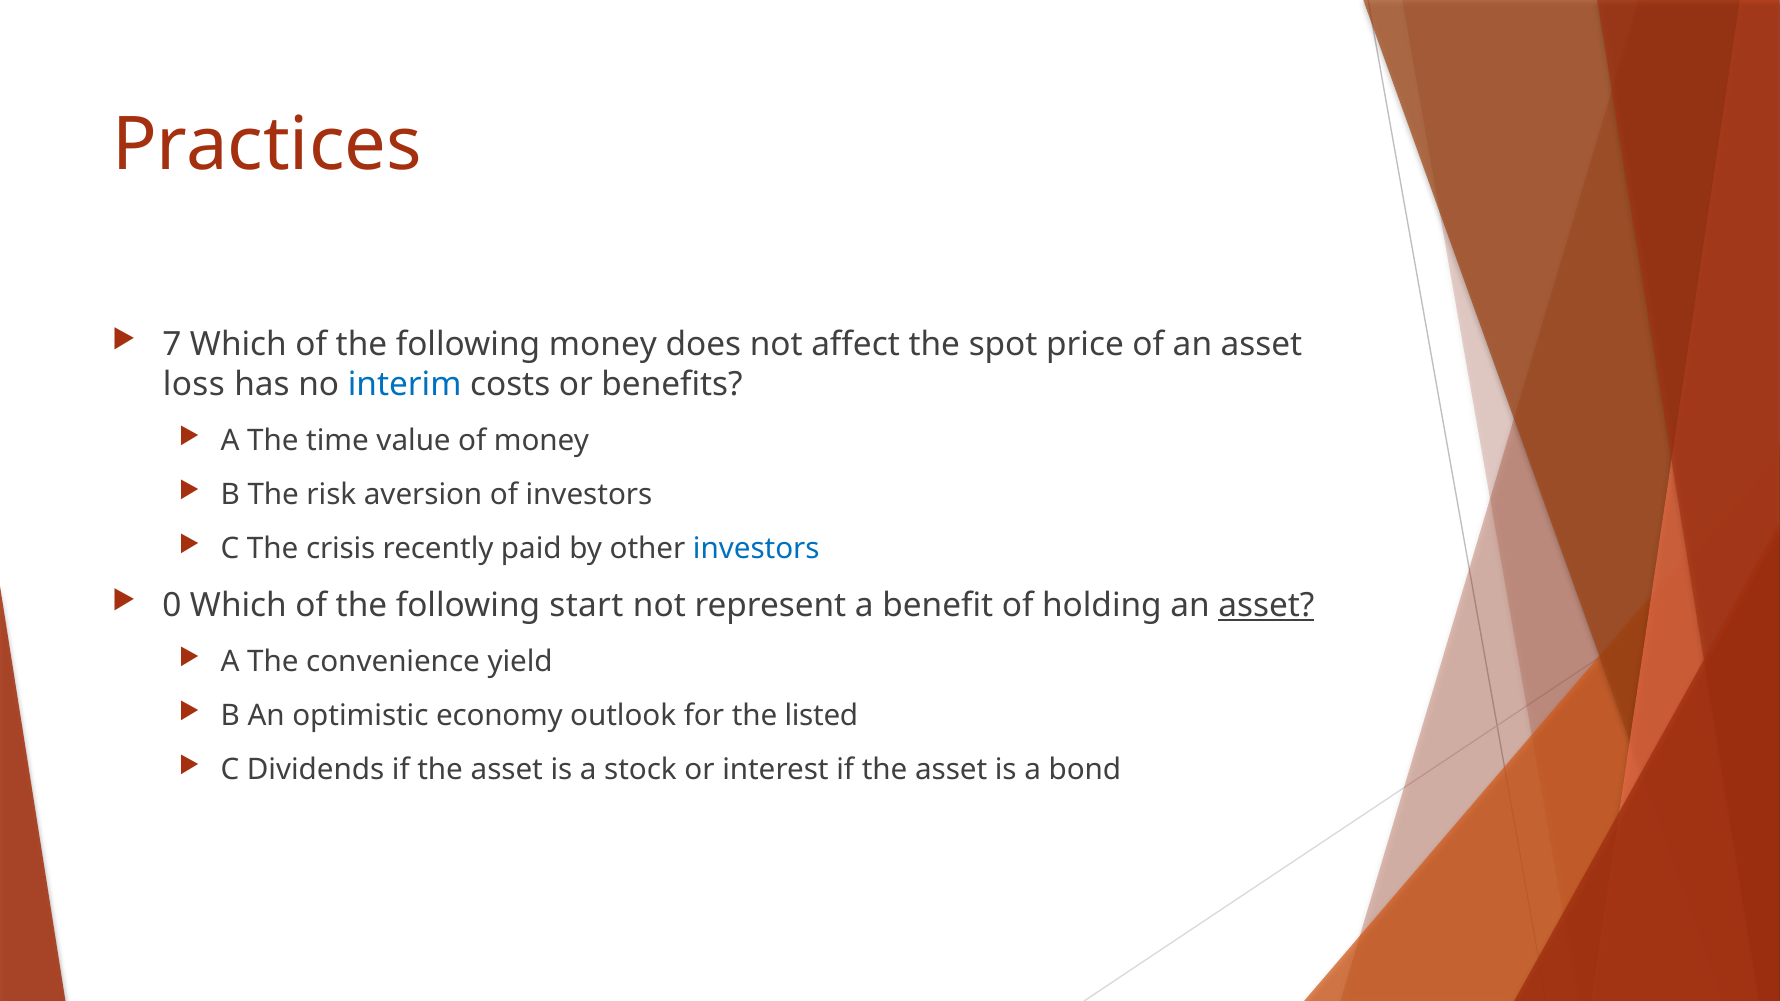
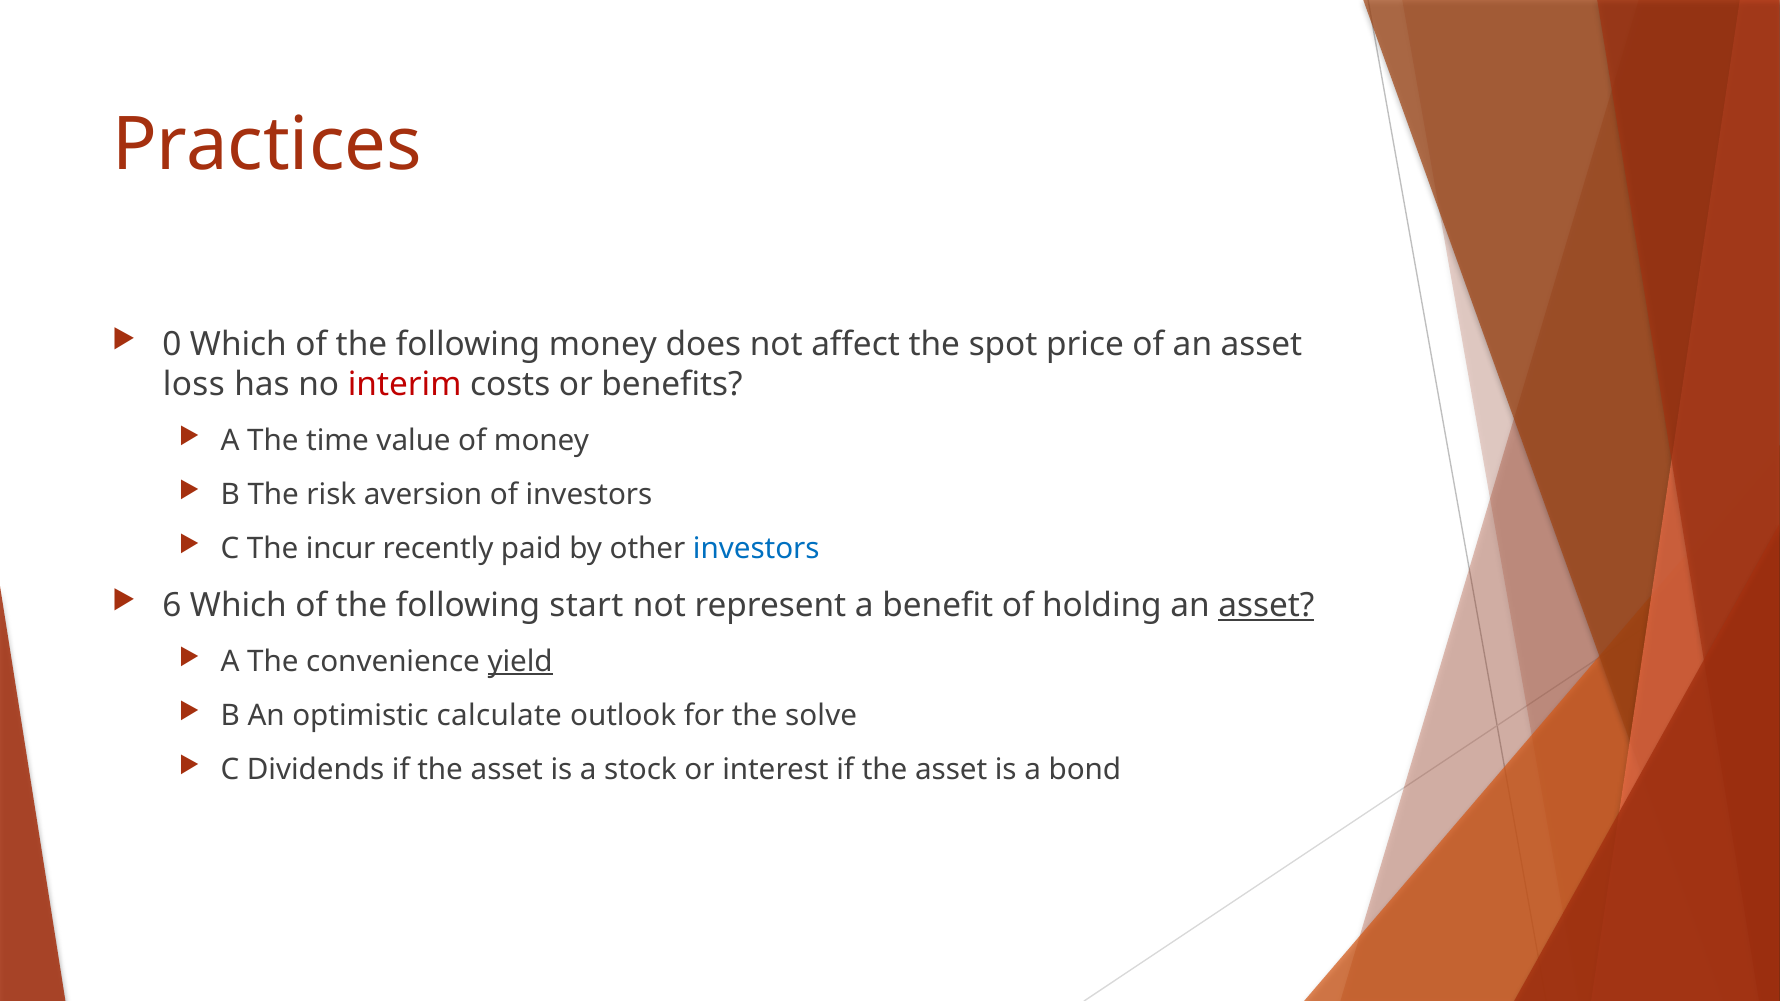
7: 7 -> 0
interim colour: blue -> red
crisis: crisis -> incur
0: 0 -> 6
yield underline: none -> present
economy: economy -> calculate
listed: listed -> solve
